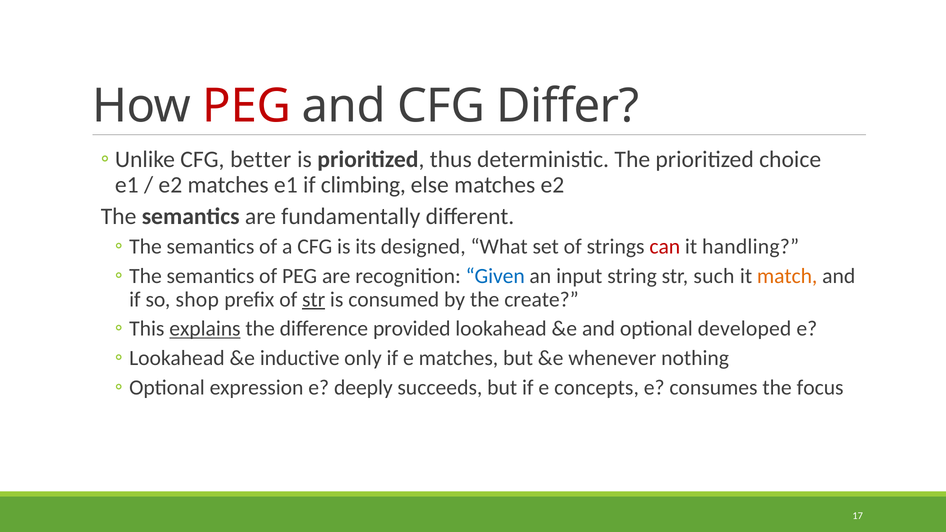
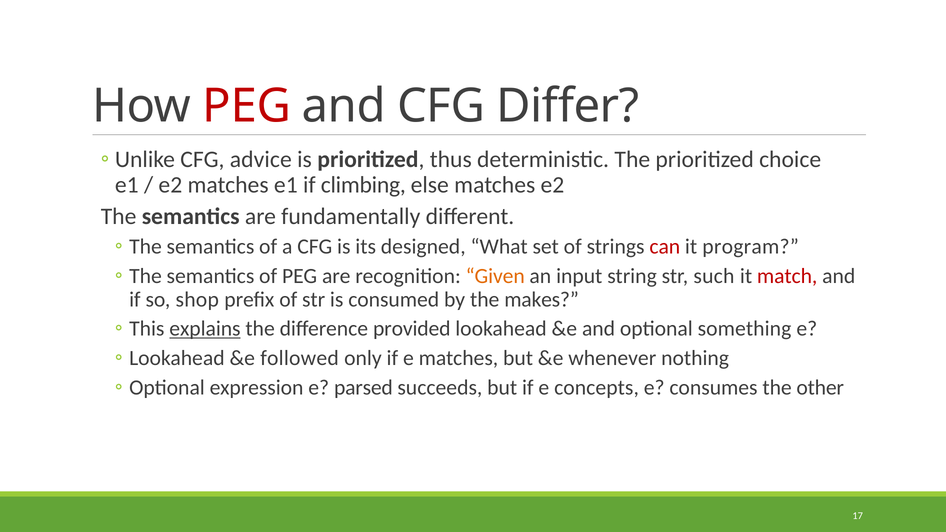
better: better -> advice
handling: handling -> program
Given colour: blue -> orange
match colour: orange -> red
str at (314, 299) underline: present -> none
create: create -> makes
developed: developed -> something
inductive: inductive -> followed
deeply: deeply -> parsed
focus: focus -> other
